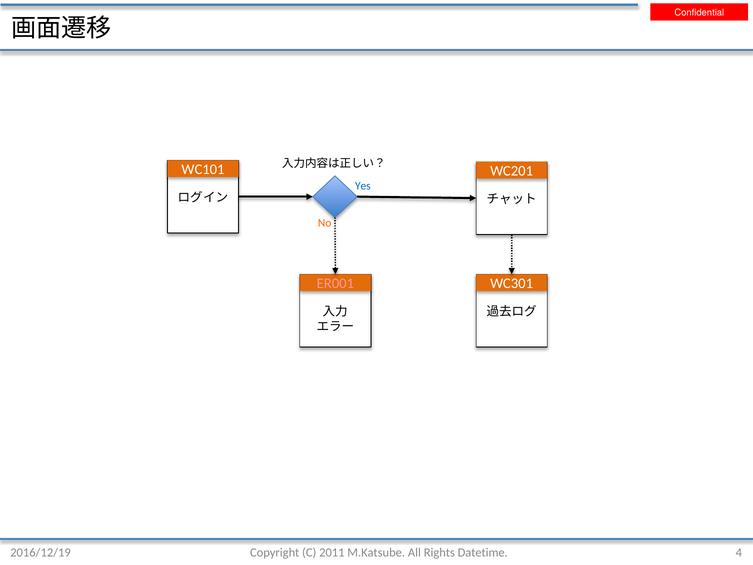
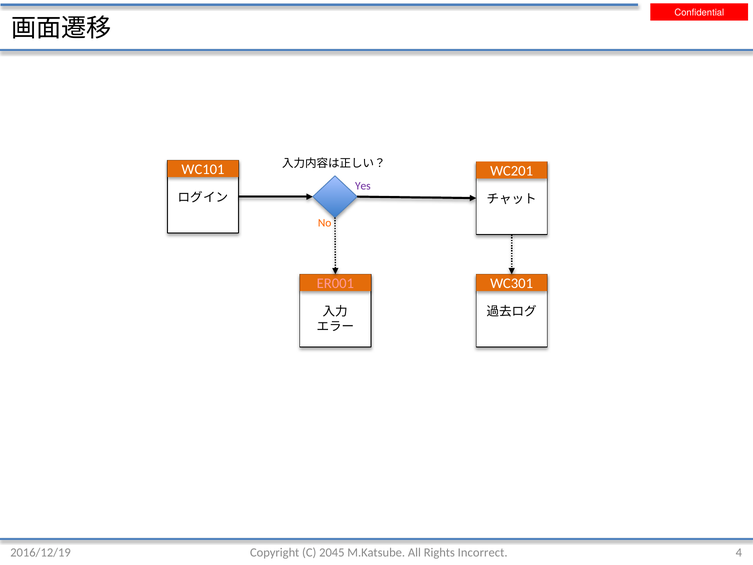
Yes colour: blue -> purple
2011: 2011 -> 2045
Datetime: Datetime -> Incorrect
